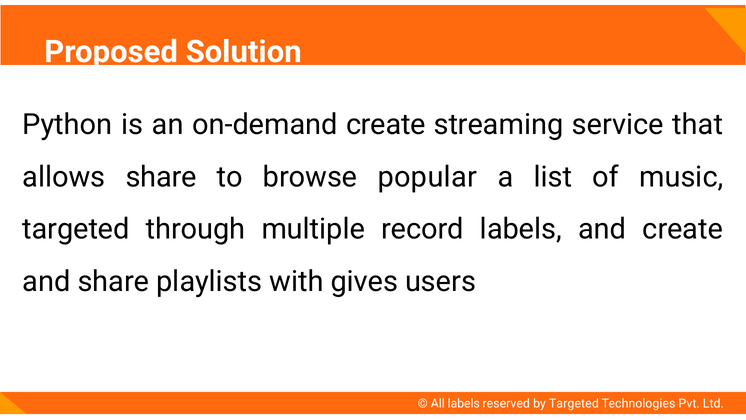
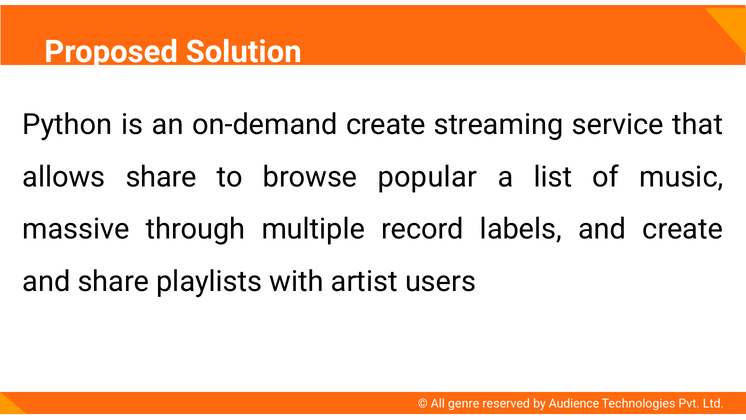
targeted at (76, 229): targeted -> massive
gives: gives -> artist
All labels: labels -> genre
by Targeted: Targeted -> Audience
